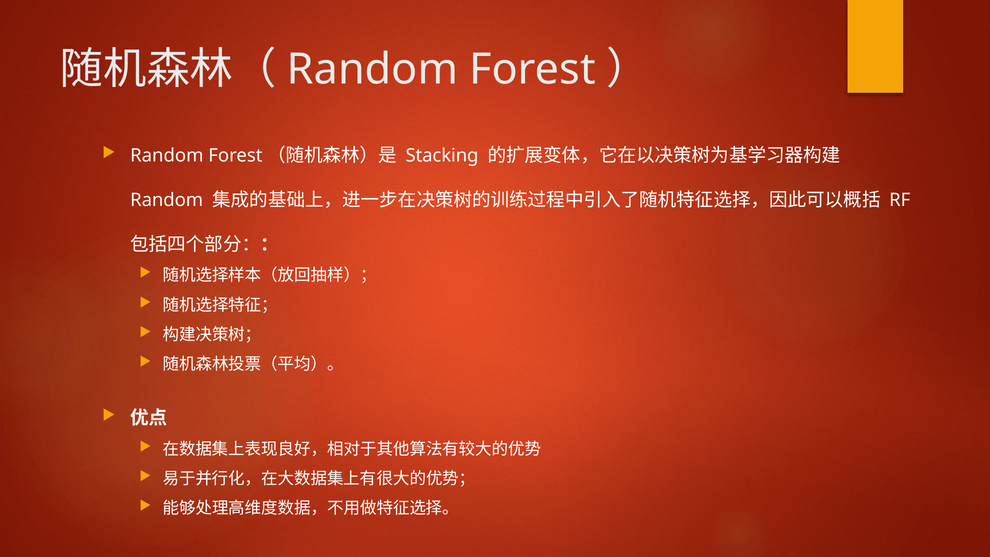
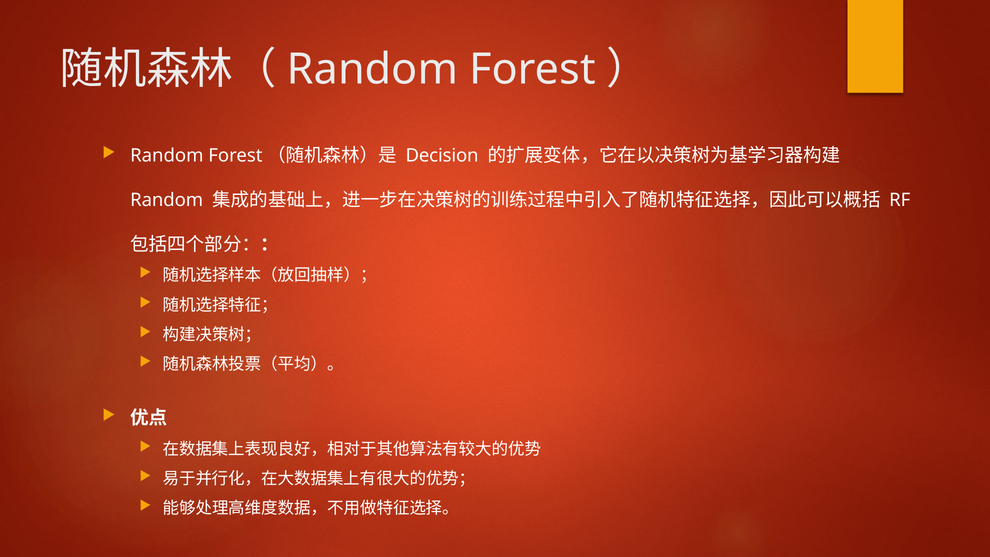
Stacking: Stacking -> Decision
